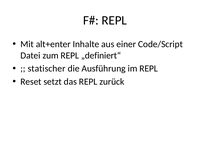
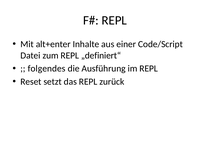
statischer: statischer -> folgendes
